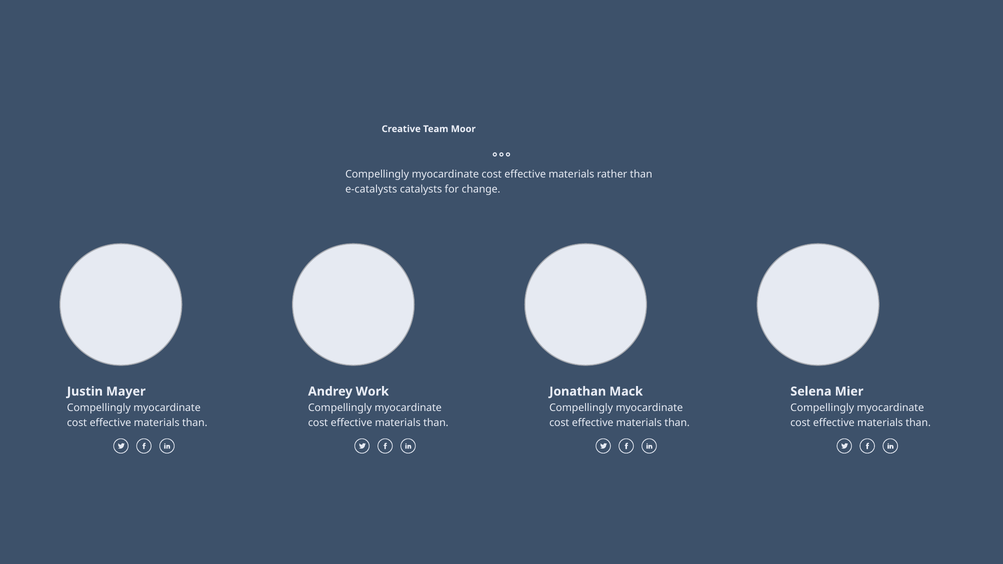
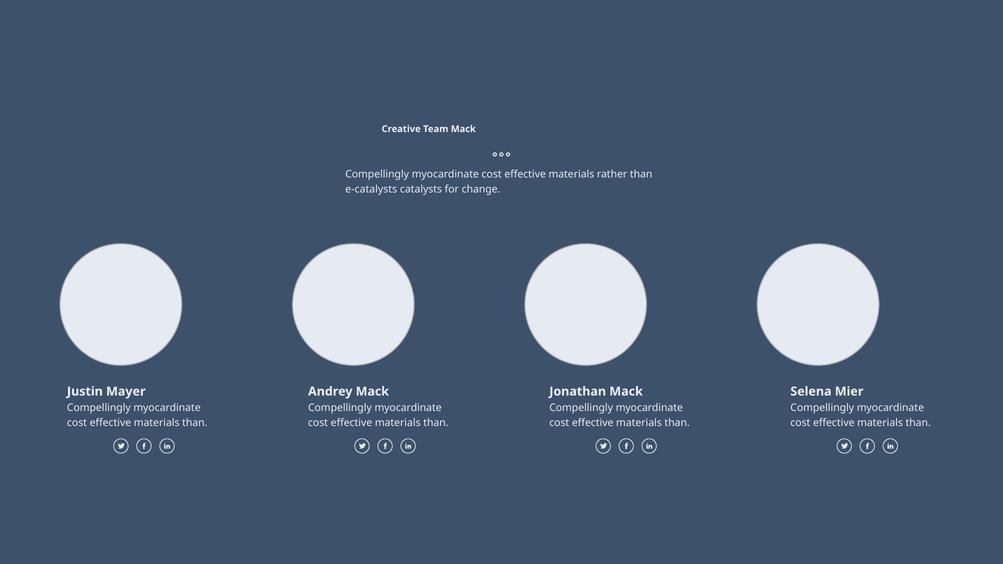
Team Moor: Moor -> Mack
Andrey Work: Work -> Mack
